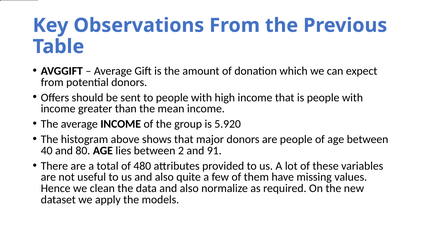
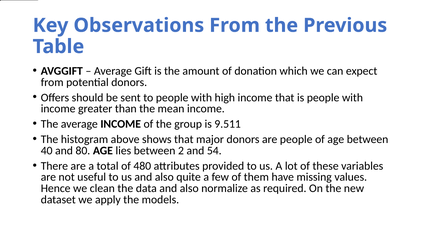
5.920: 5.920 -> 9.511
91: 91 -> 54
